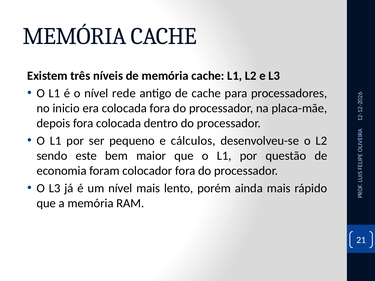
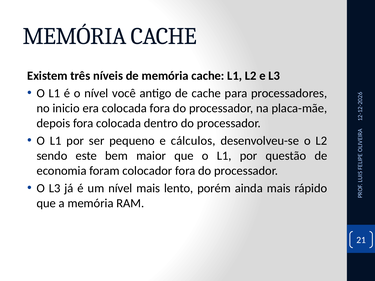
rede: rede -> você
